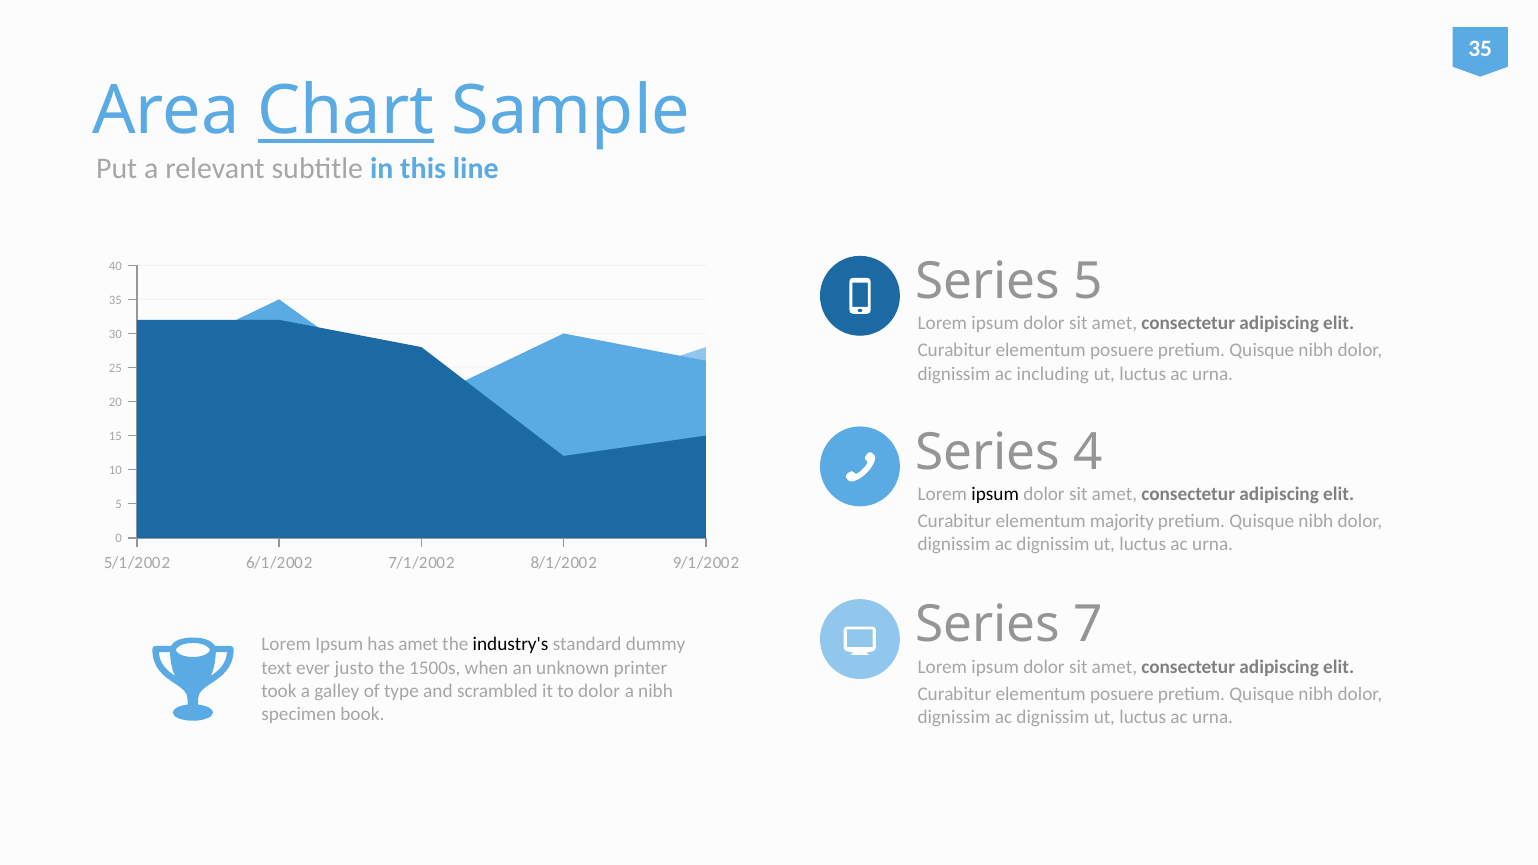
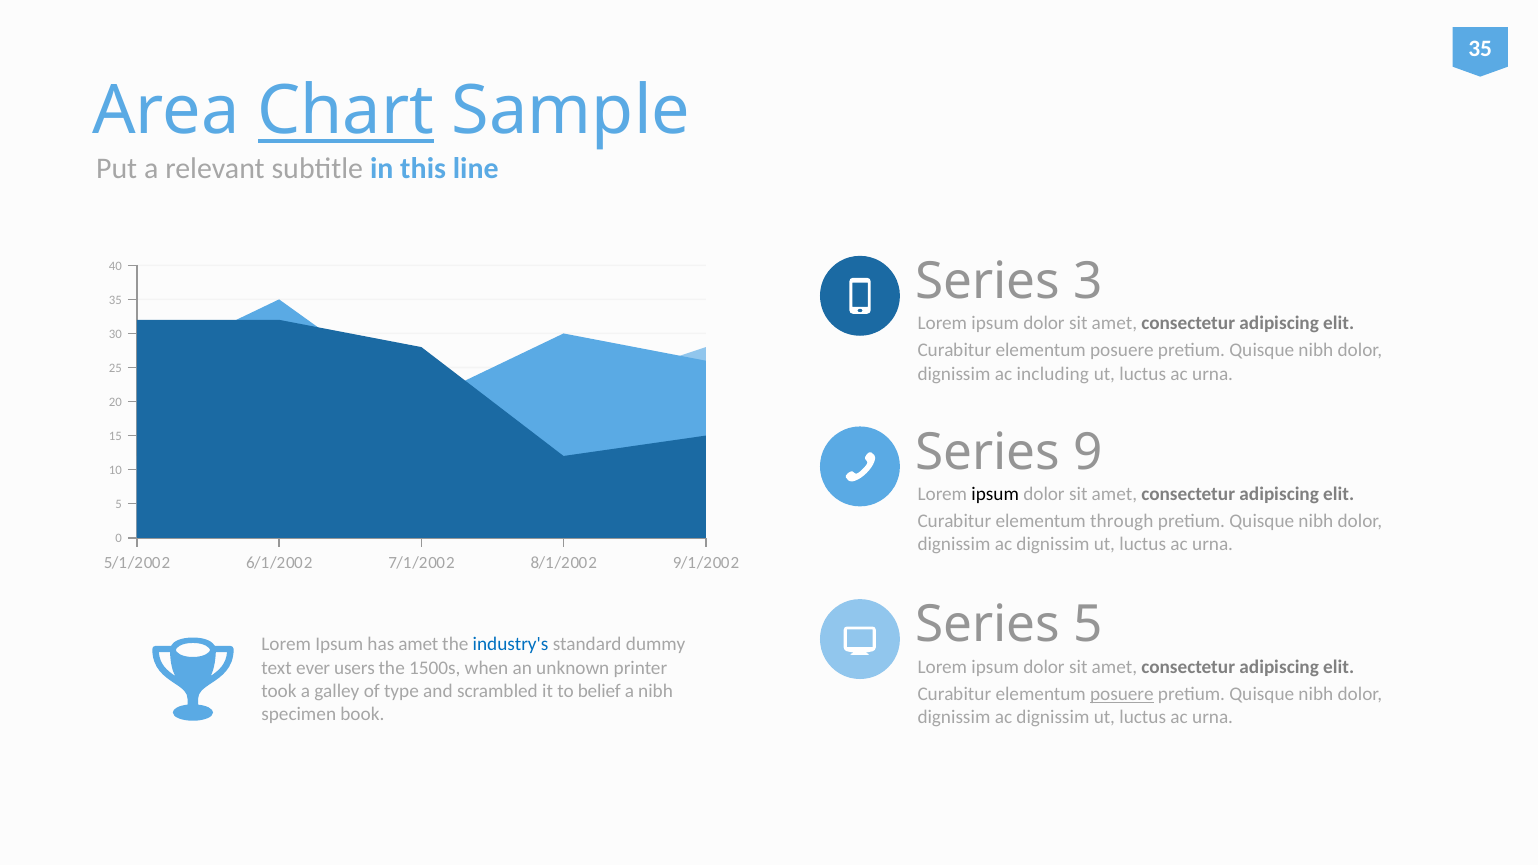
Series 5: 5 -> 3
4: 4 -> 9
majority: majority -> through
Series 7: 7 -> 5
industry's colour: black -> blue
justo: justo -> users
to dolor: dolor -> belief
posuere at (1122, 694) underline: none -> present
